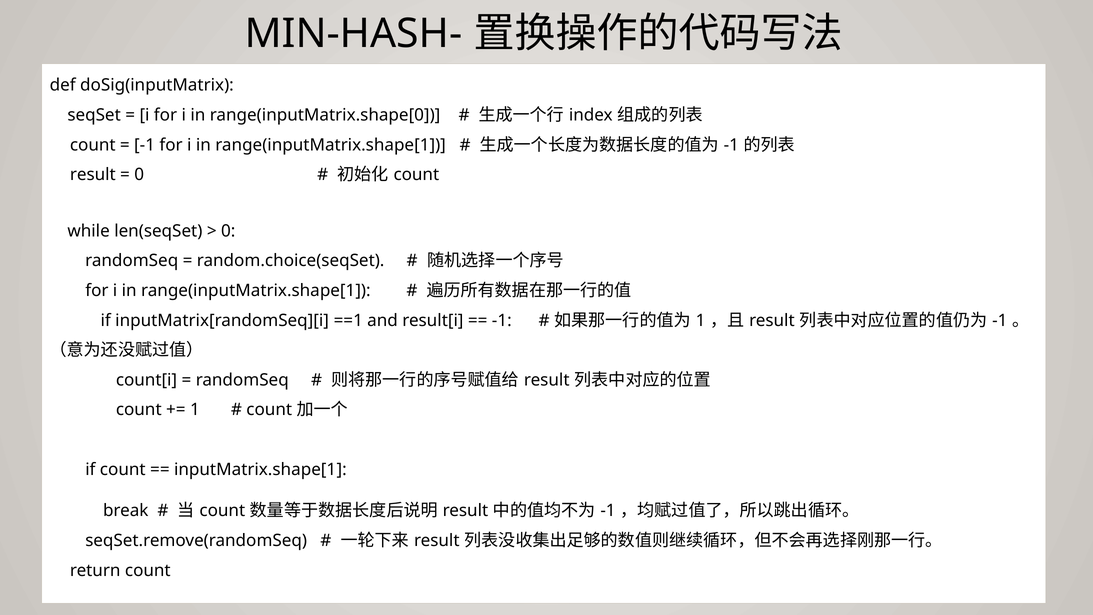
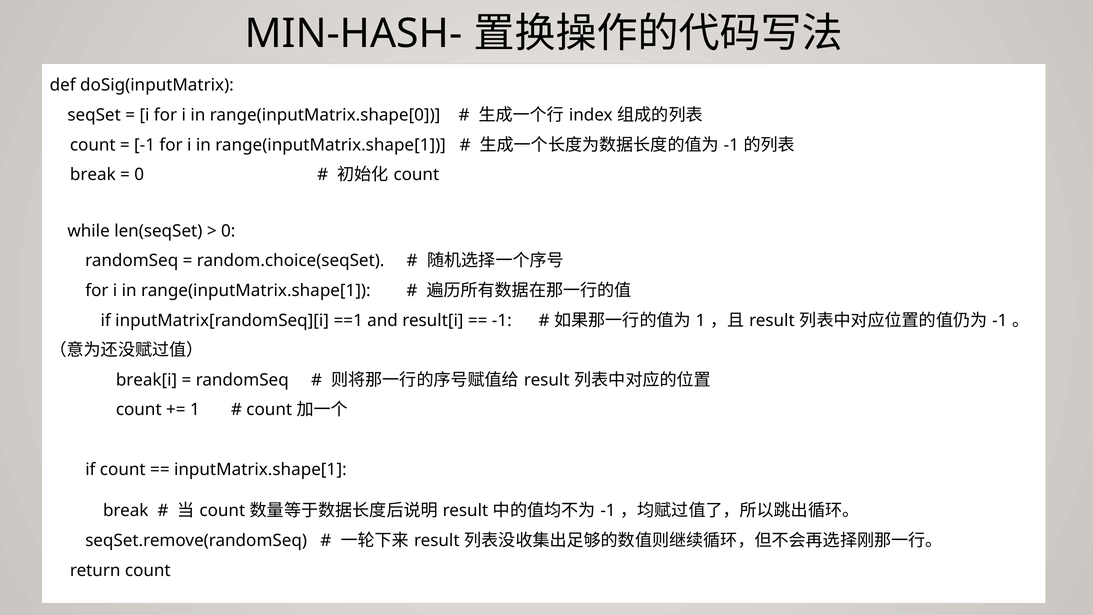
result at (93, 175): result -> break
count[i: count[i -> break[i
